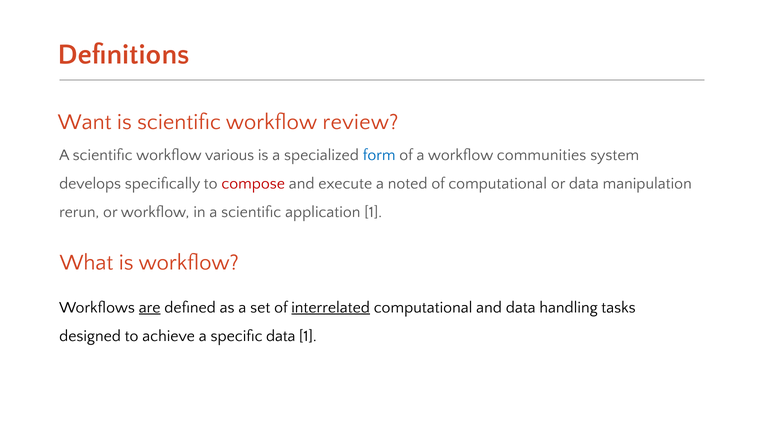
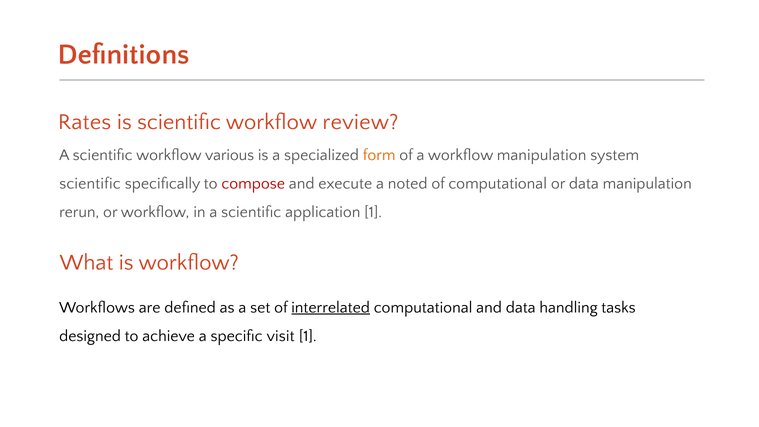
Want: Want -> Rates
form colour: blue -> orange
workflow communities: communities -> manipulation
develops at (90, 183): develops -> scientific
are underline: present -> none
specific data: data -> visit
